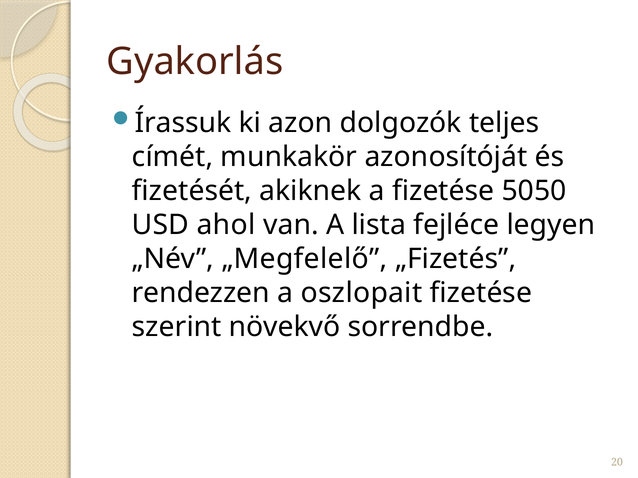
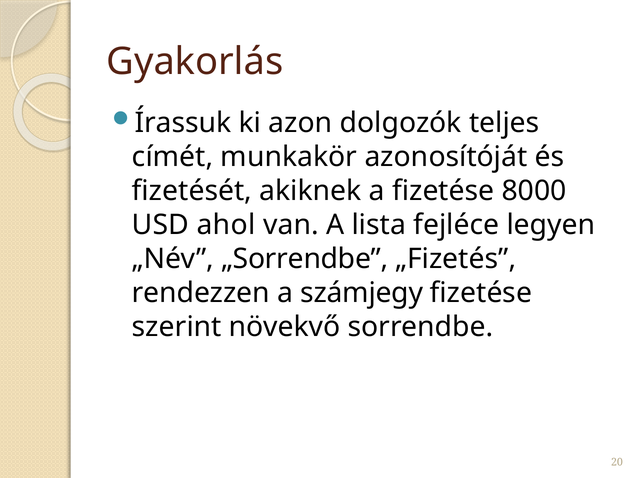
5050: 5050 -> 8000
„Megfelelő: „Megfelelő -> „Sorrendbe
oszlopait: oszlopait -> számjegy
